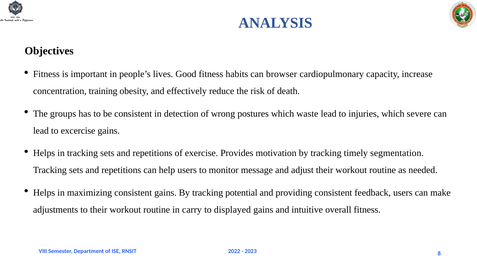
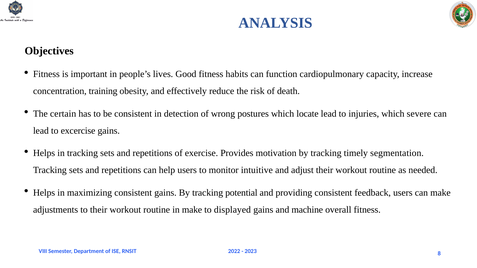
browser: browser -> function
groups: groups -> certain
waste: waste -> locate
message: message -> intuitive
in carry: carry -> make
intuitive: intuitive -> machine
